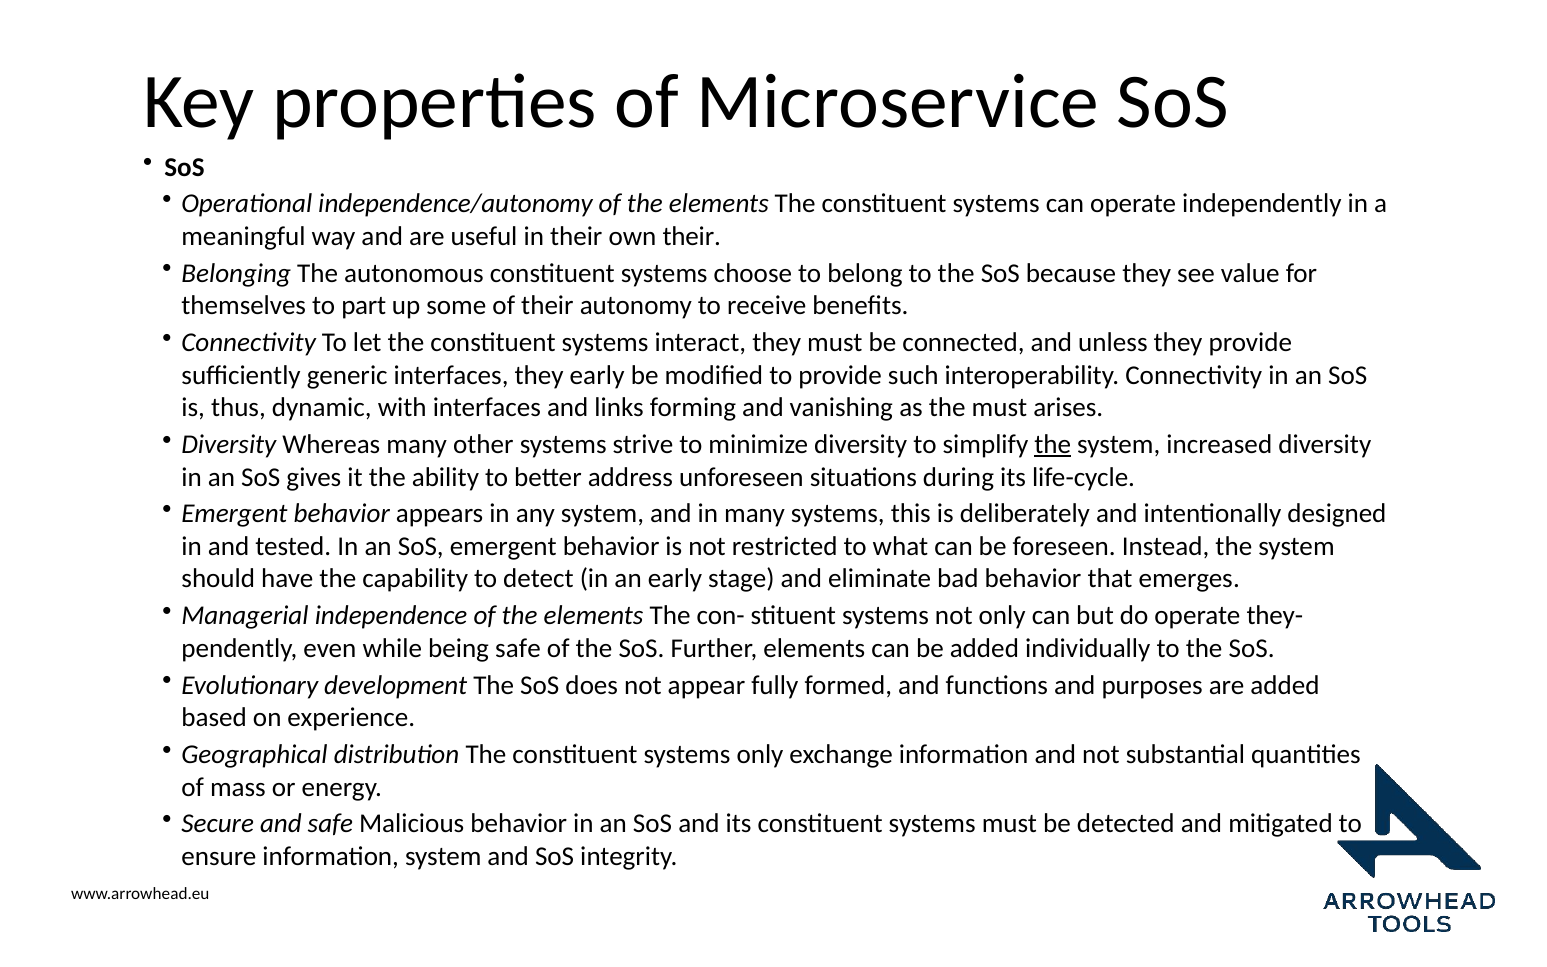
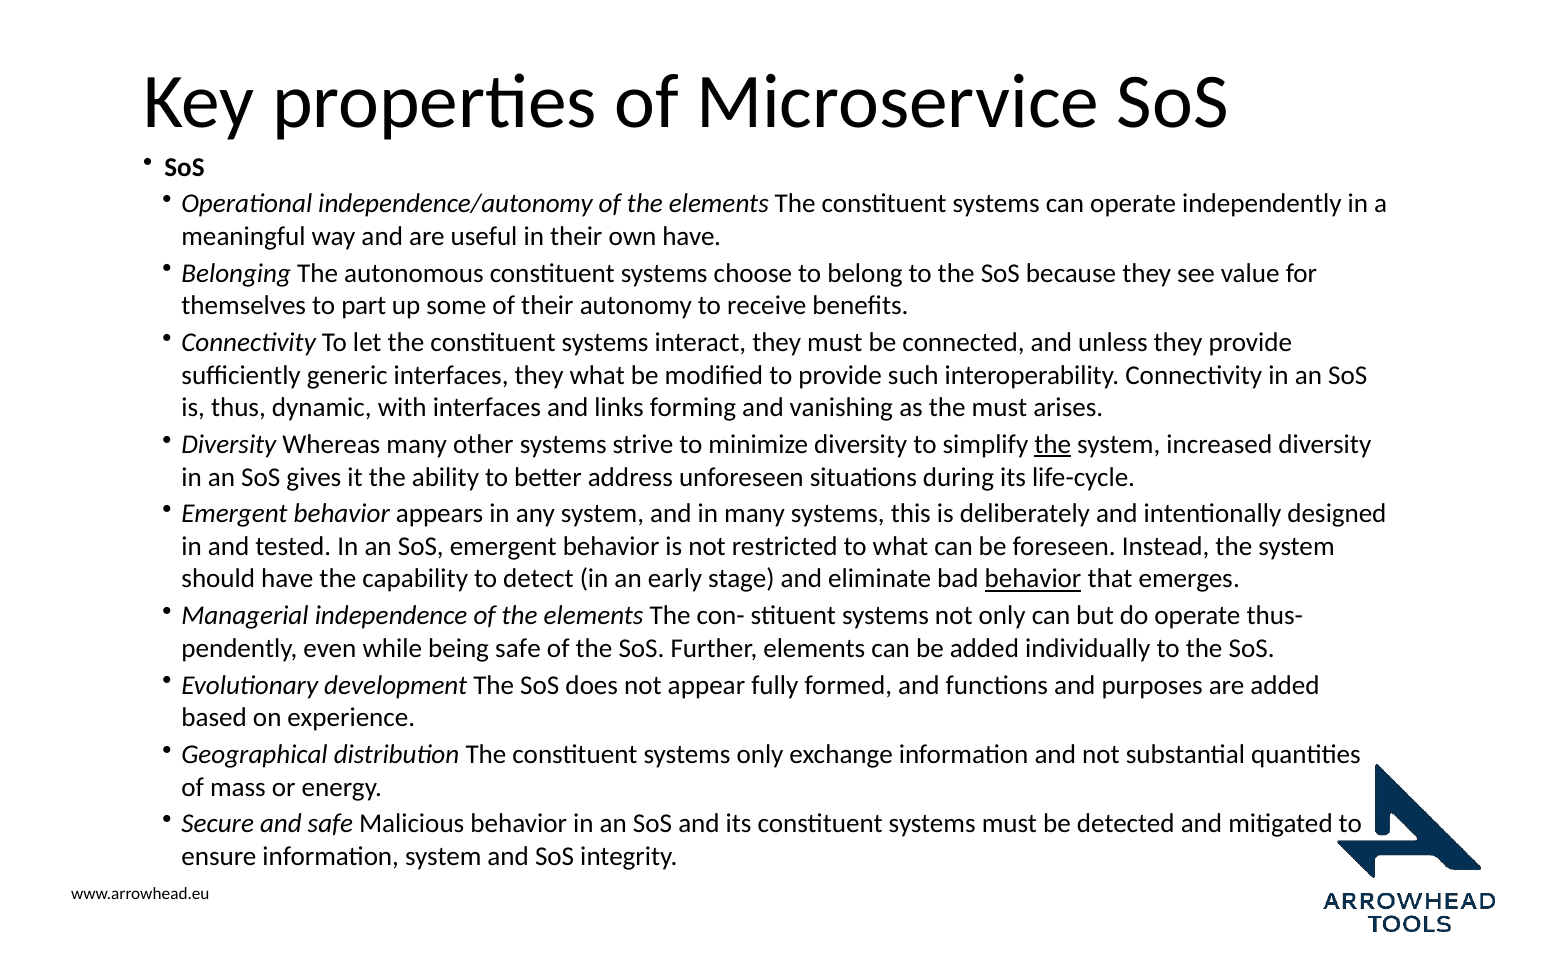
own their: their -> have
they early: early -> what
behavior at (1033, 579) underline: none -> present
they-: they- -> thus-
